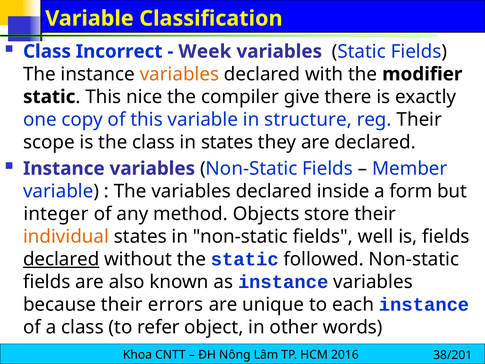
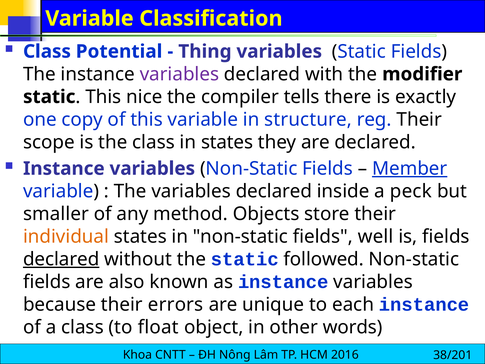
Incorrect: Incorrect -> Potential
Week: Week -> Thing
variables at (179, 74) colour: orange -> purple
give: give -> tells
Member underline: none -> present
form: form -> peck
integer: integer -> smaller
refer: refer -> float
